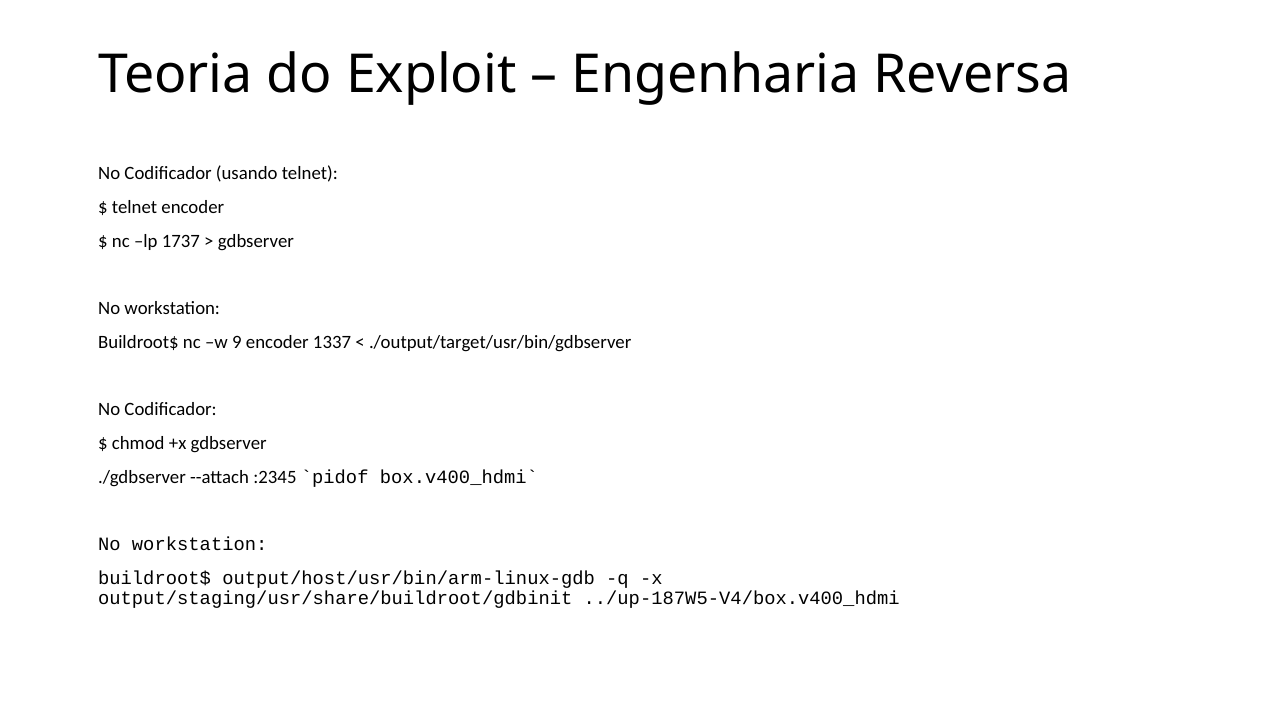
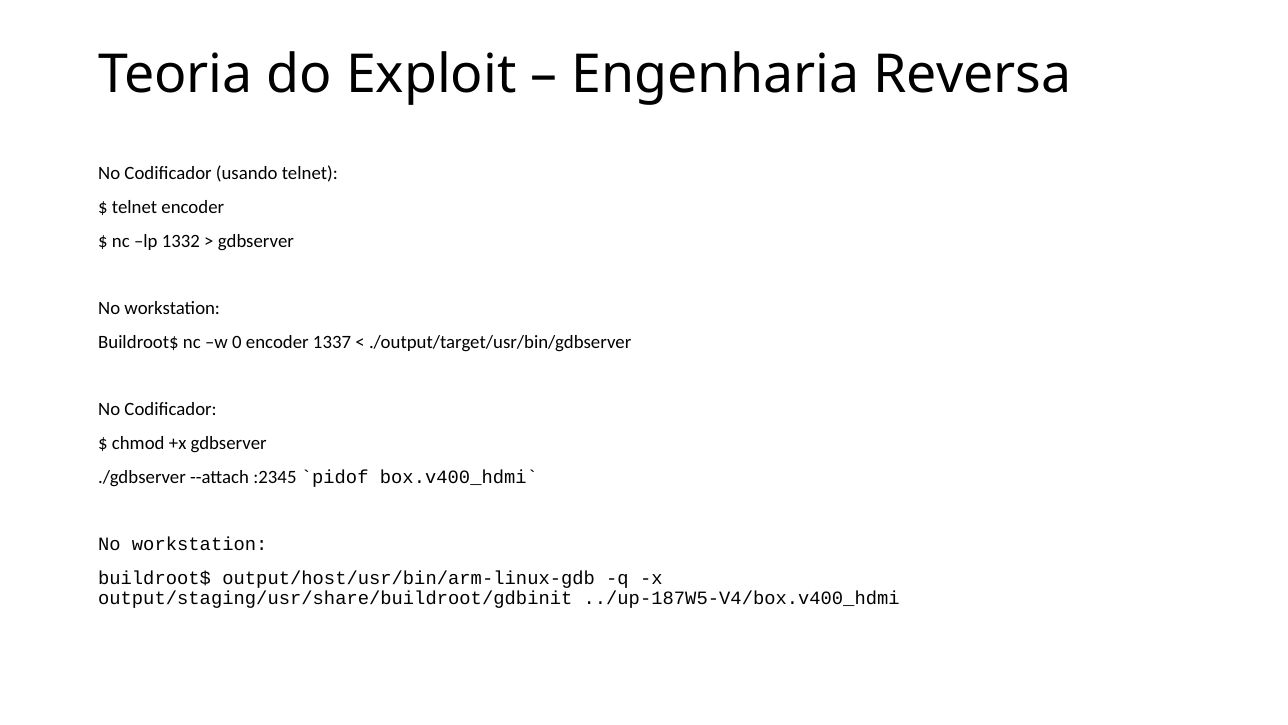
1737: 1737 -> 1332
9: 9 -> 0
